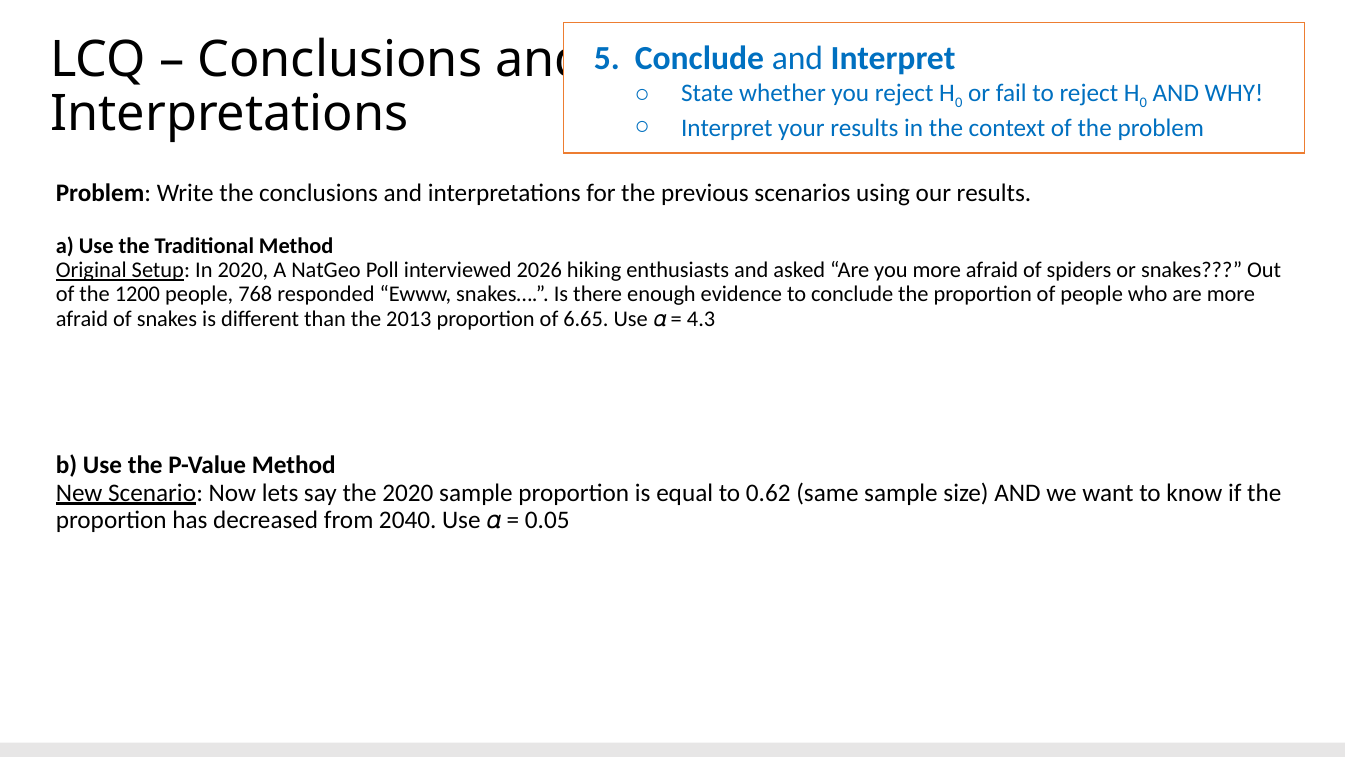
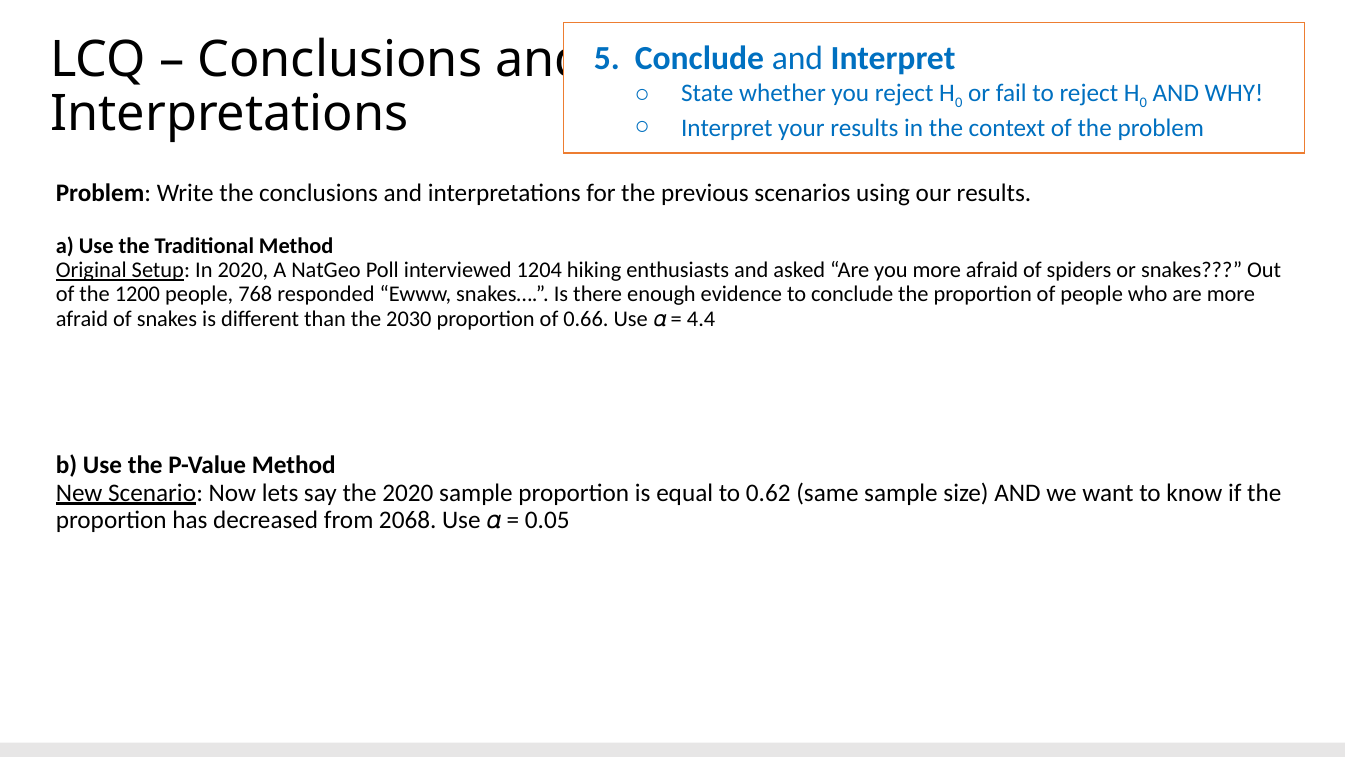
2026: 2026 -> 1204
2013: 2013 -> 2030
6.65: 6.65 -> 0.66
4.3: 4.3 -> 4.4
2040: 2040 -> 2068
